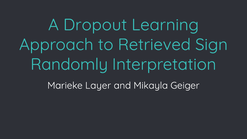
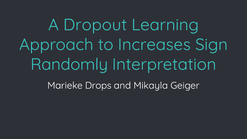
Retrieved: Retrieved -> Increases
Layer: Layer -> Drops
